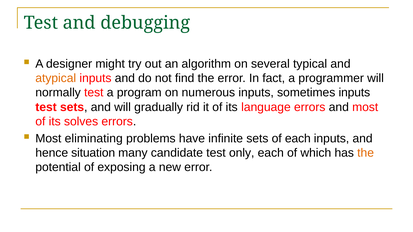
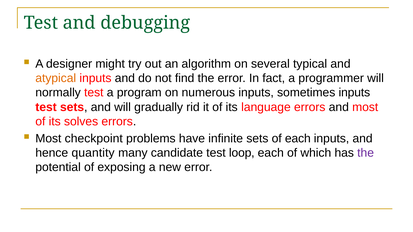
eliminating: eliminating -> checkpoint
situation: situation -> quantity
only: only -> loop
the at (366, 153) colour: orange -> purple
